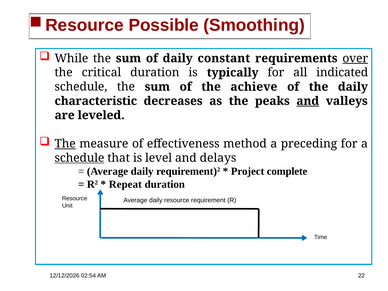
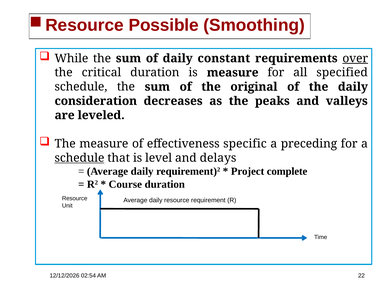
is typically: typically -> measure
indicated: indicated -> specified
achieve: achieve -> original
characteristic: characteristic -> consideration
and at (308, 101) underline: present -> none
The at (65, 144) underline: present -> none
method: method -> specific
Repeat: Repeat -> Course
